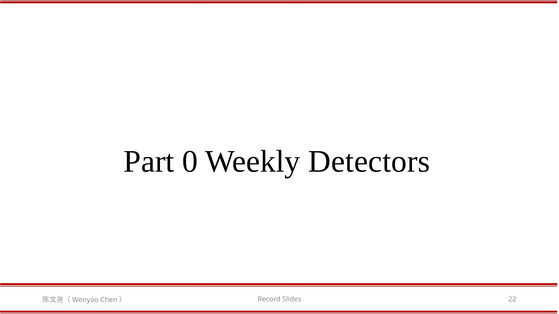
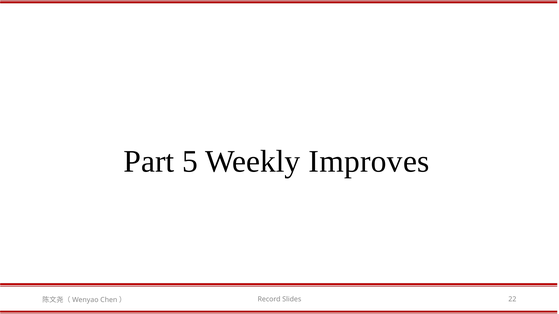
0: 0 -> 5
Detectors: Detectors -> Improves
